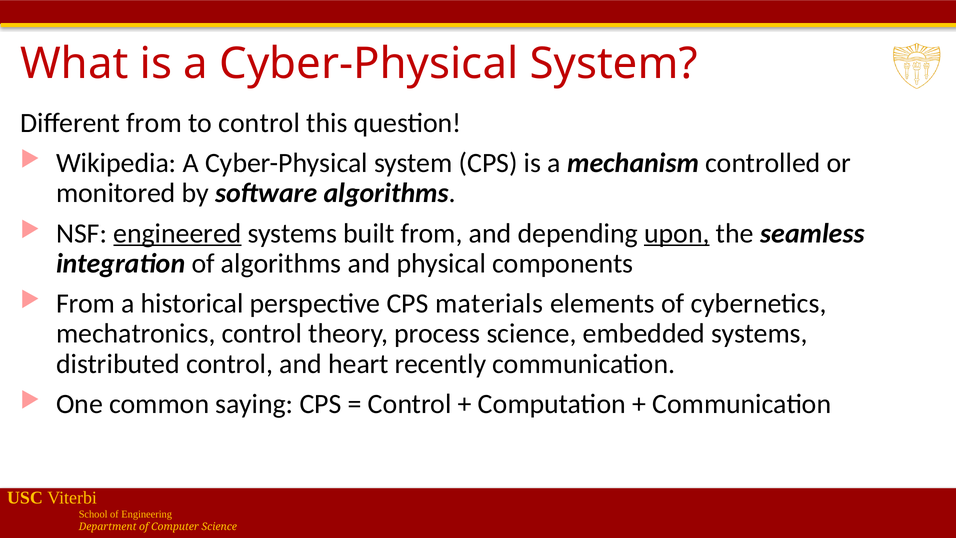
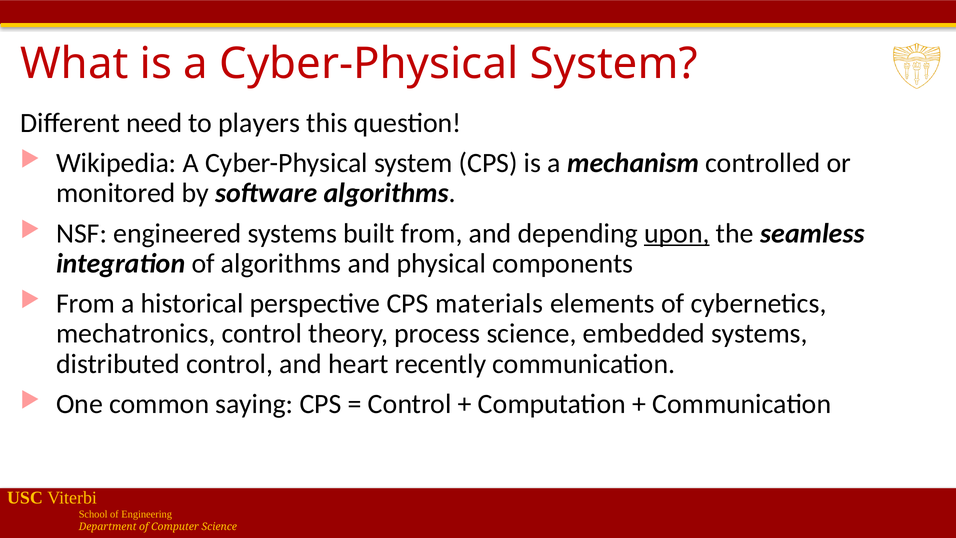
Different from: from -> need
to control: control -> players
engineered underline: present -> none
